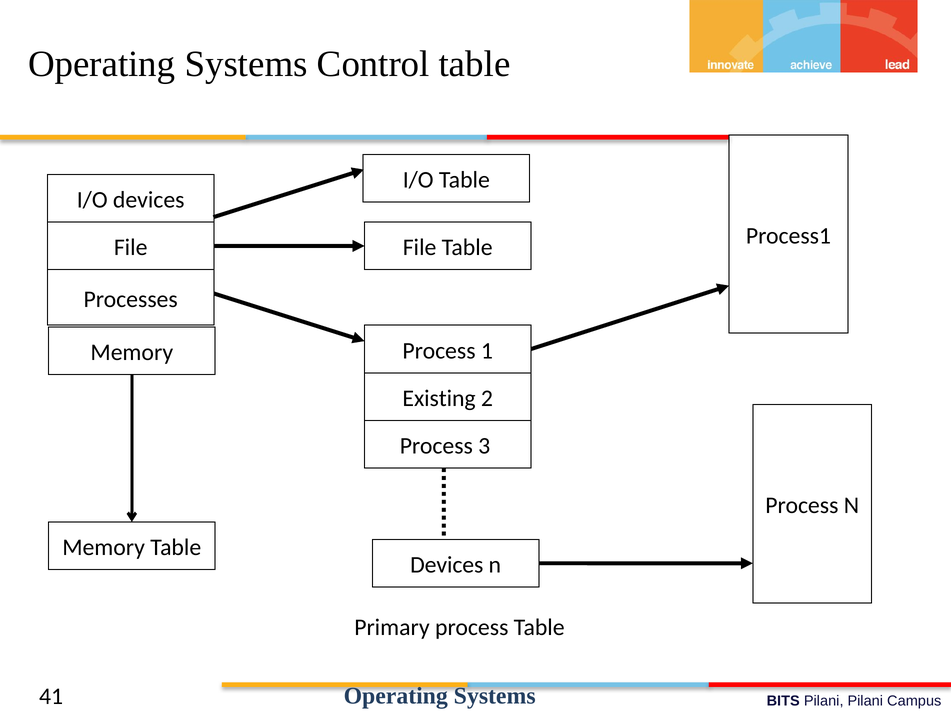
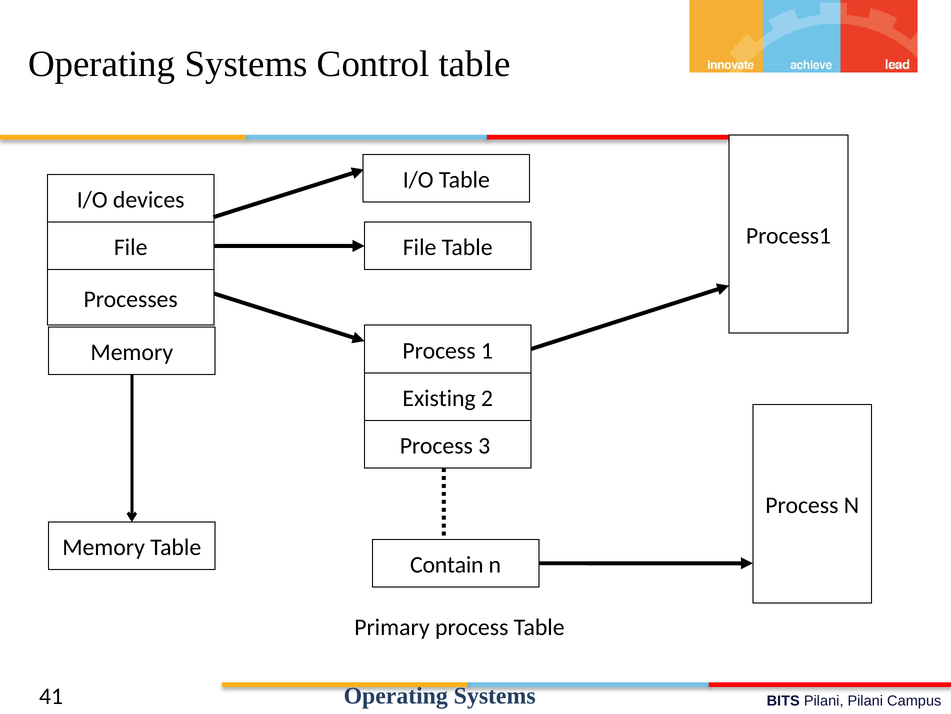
Devices at (447, 564): Devices -> Contain
